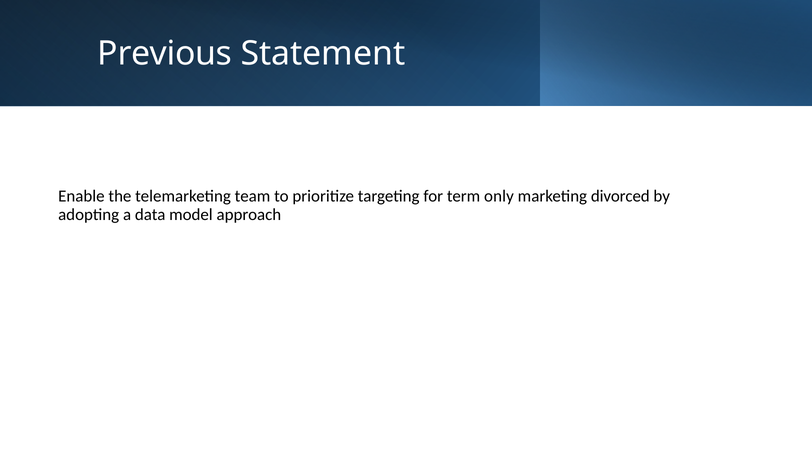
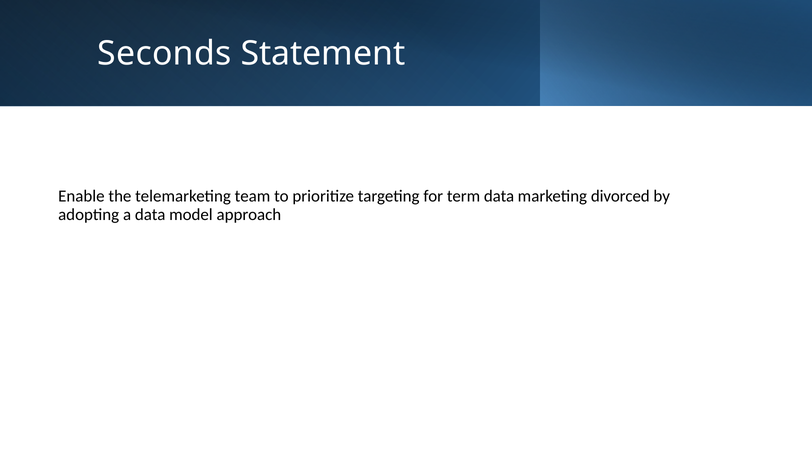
Previous: Previous -> Seconds
term only: only -> data
